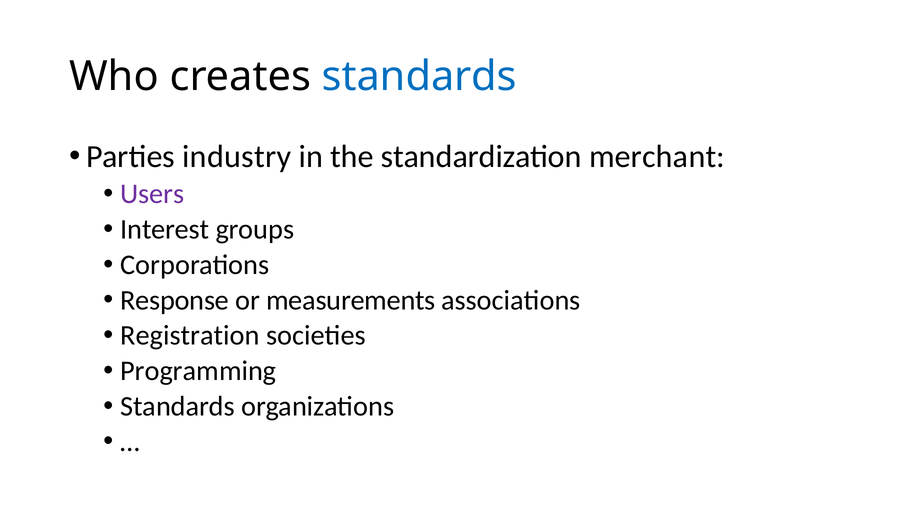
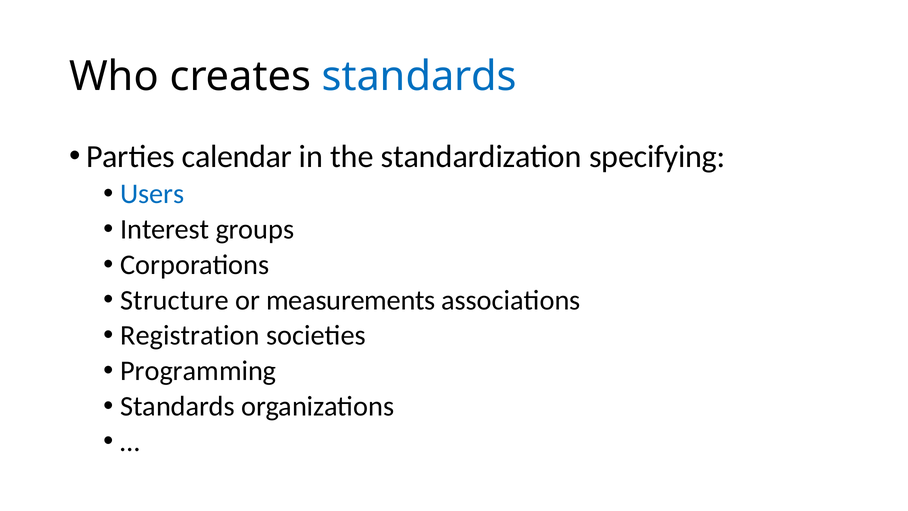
industry: industry -> calendar
merchant: merchant -> specifying
Users colour: purple -> blue
Response: Response -> Structure
